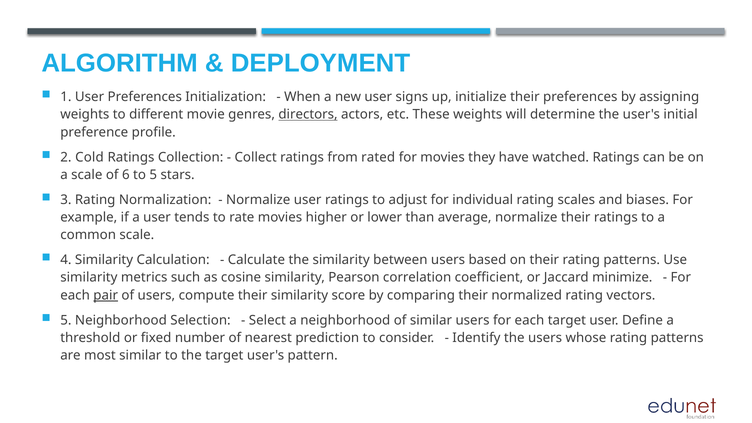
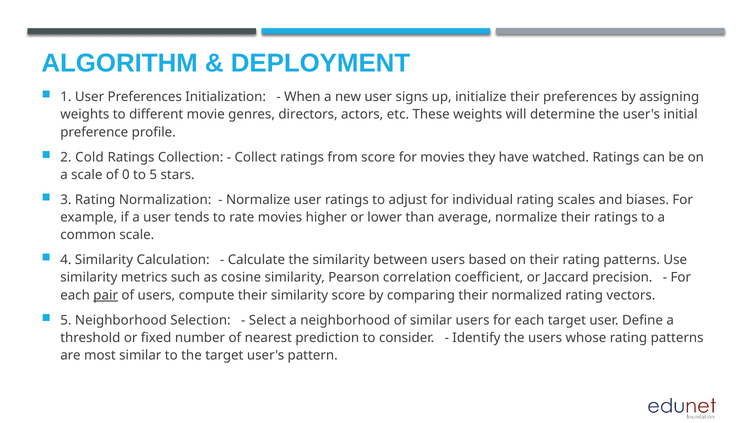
directors underline: present -> none
from rated: rated -> score
6: 6 -> 0
minimize: minimize -> precision
